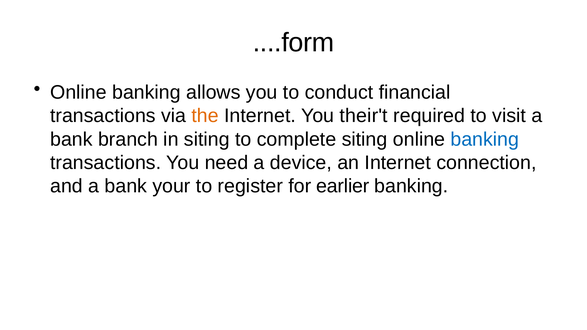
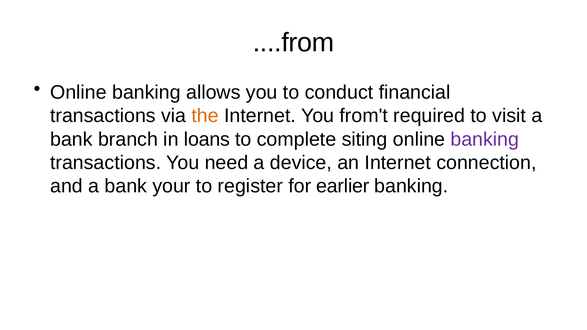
....form: ....form -> ....from
their't: their't -> from't
in siting: siting -> loans
banking at (485, 139) colour: blue -> purple
